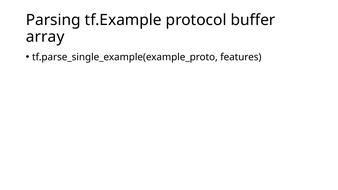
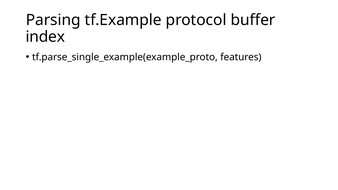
array: array -> index
